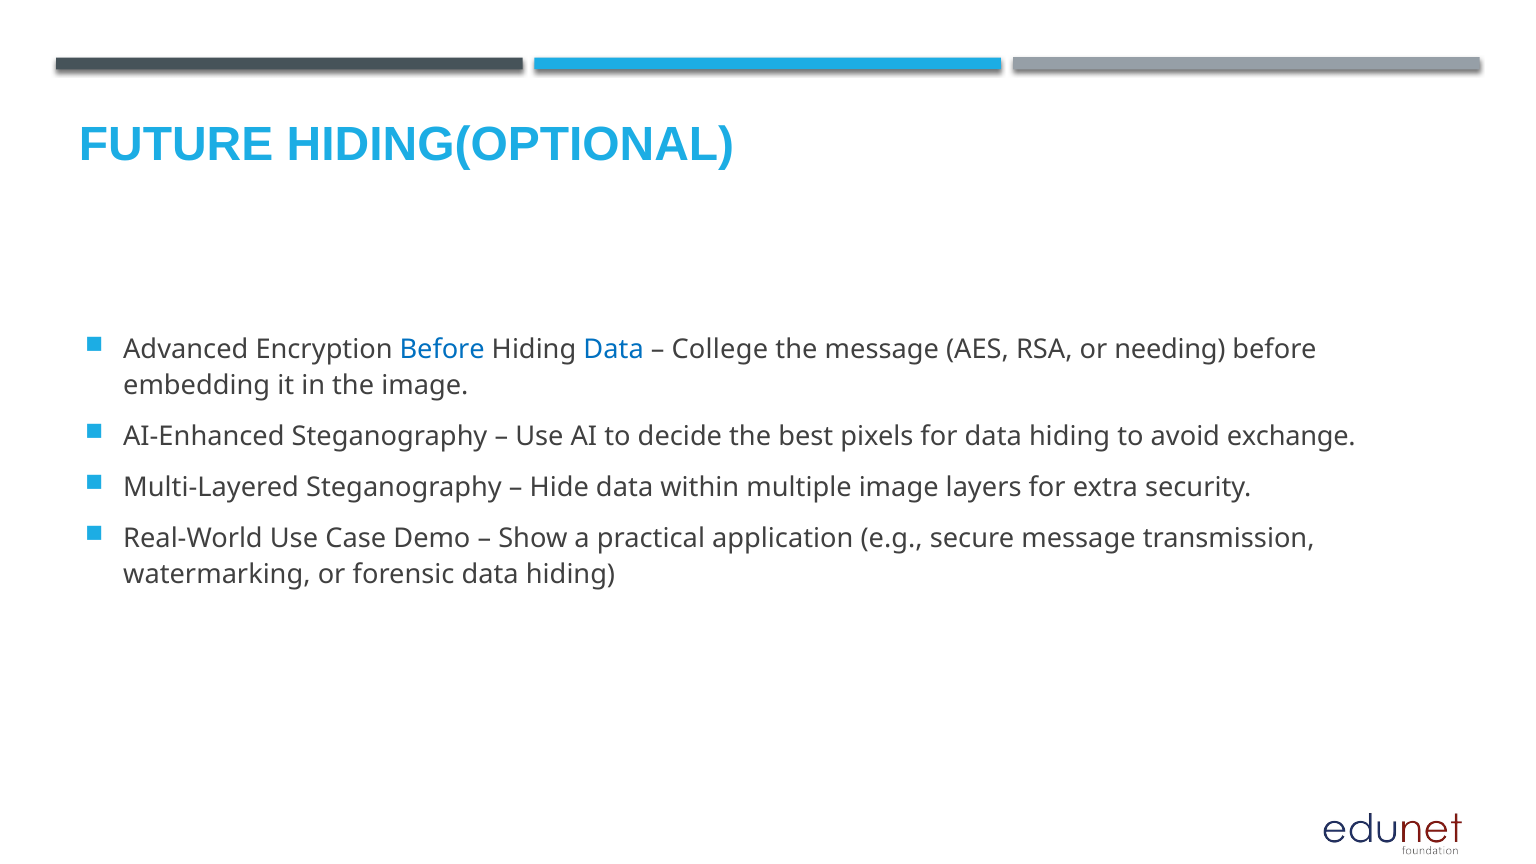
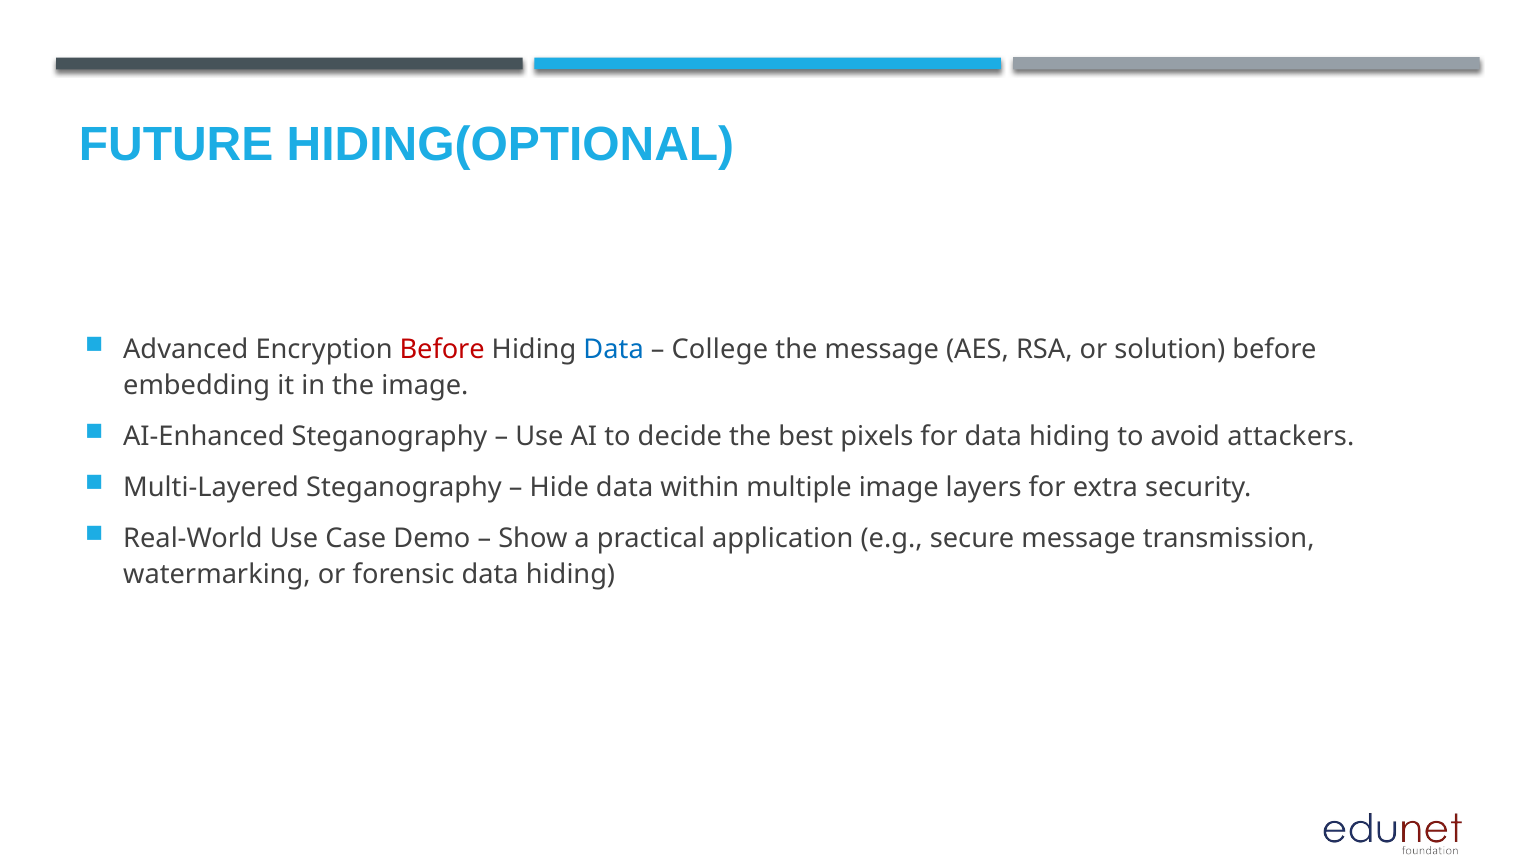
Before at (442, 350) colour: blue -> red
needing: needing -> solution
exchange: exchange -> attackers
